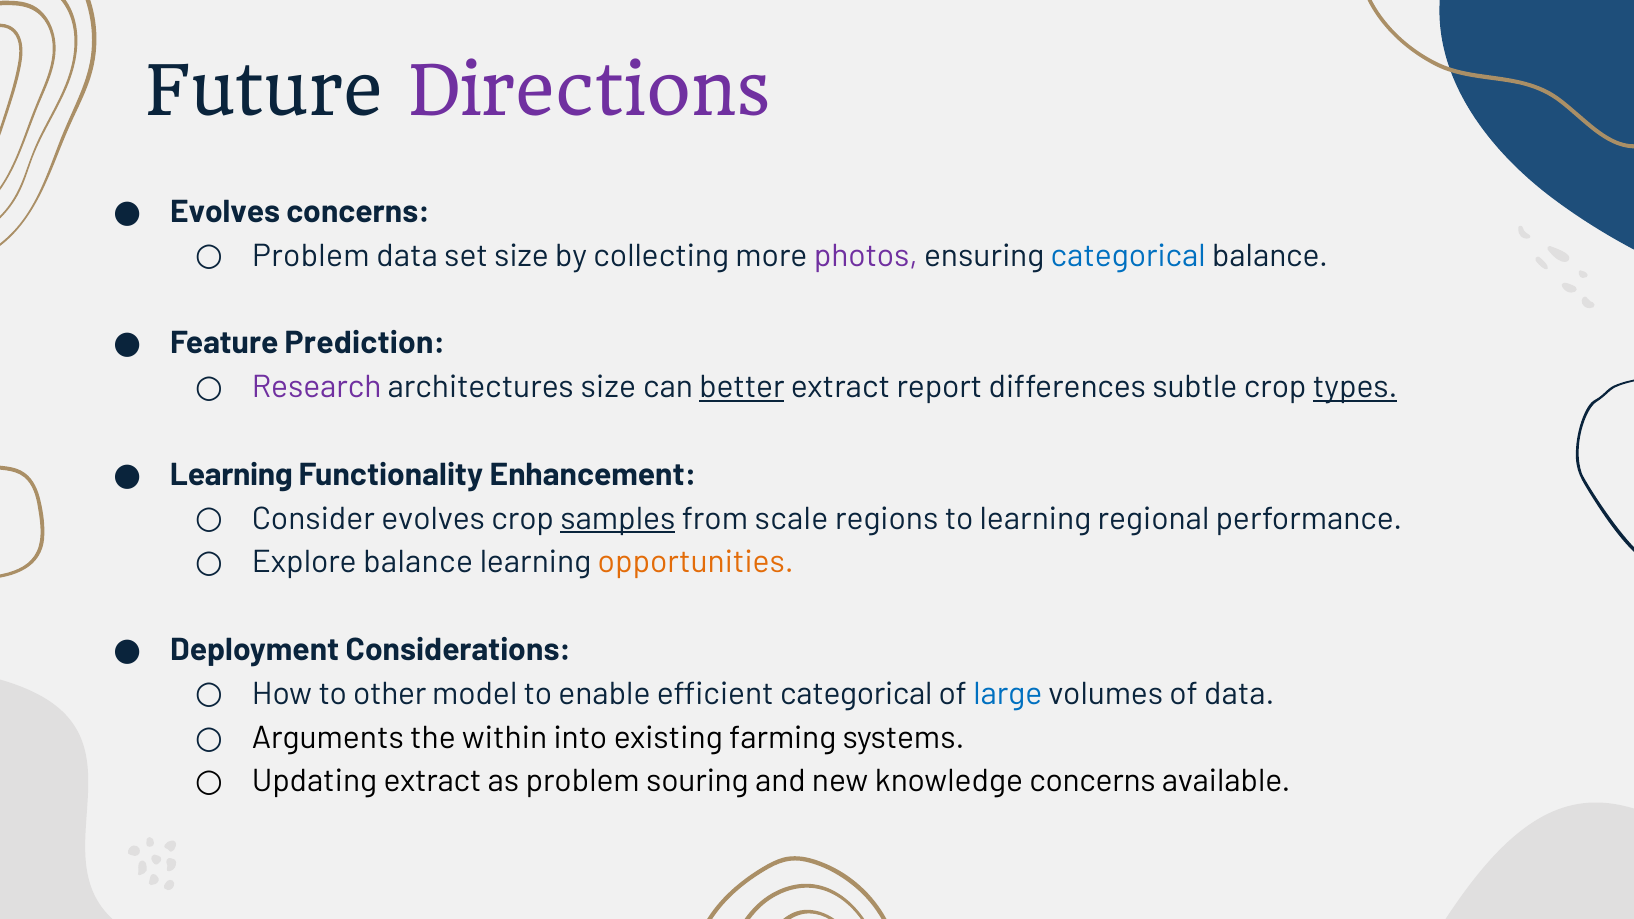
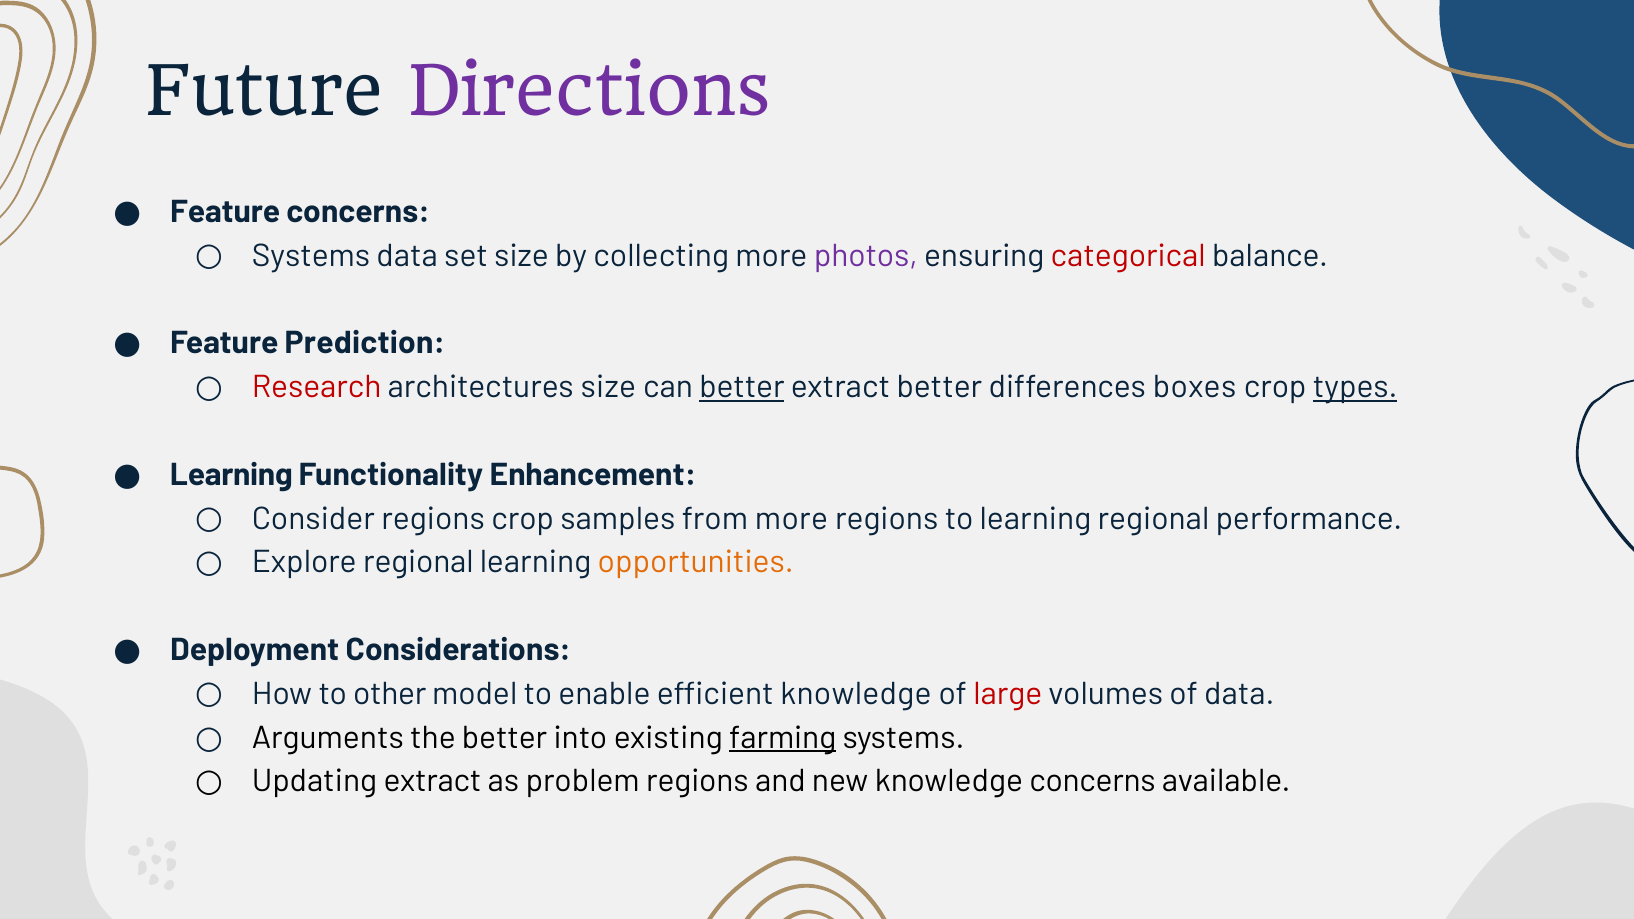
Evolves at (225, 212): Evolves -> Feature
Problem at (311, 256): Problem -> Systems
categorical at (1128, 256) colour: blue -> red
Research colour: purple -> red
extract report: report -> better
subtle: subtle -> boxes
Consider evolves: evolves -> regions
samples underline: present -> none
from scale: scale -> more
Explore balance: balance -> regional
efficient categorical: categorical -> knowledge
large colour: blue -> red
the within: within -> better
farming underline: none -> present
problem souring: souring -> regions
